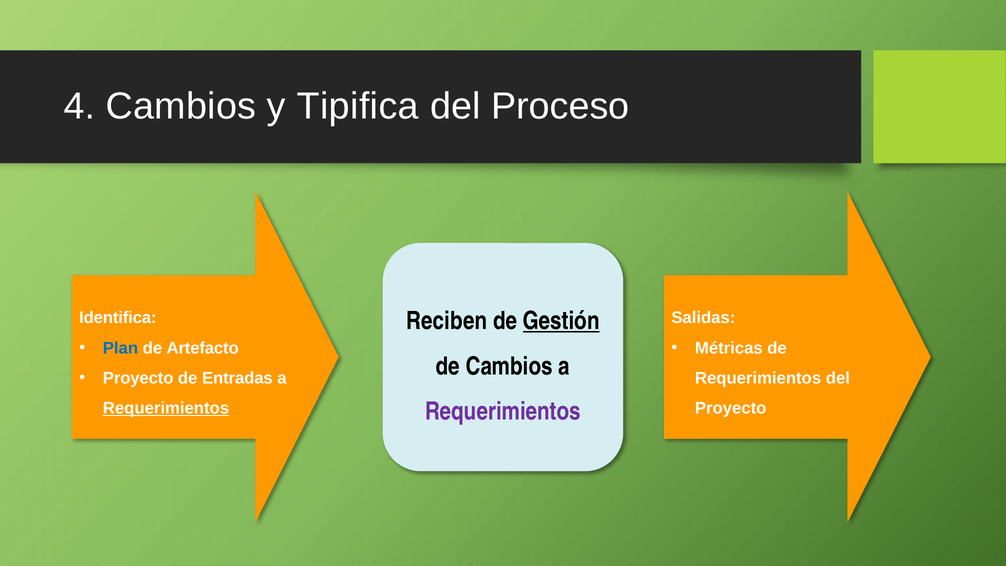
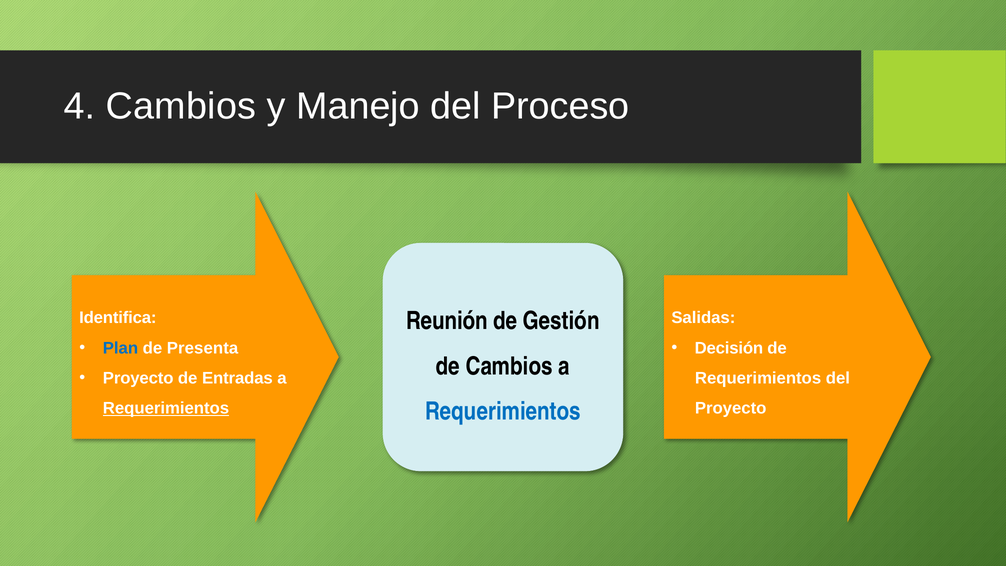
Tipifica: Tipifica -> Manejo
Reciben: Reciben -> Reunión
Gestión underline: present -> none
Artefacto: Artefacto -> Presenta
Métricas: Métricas -> Decisión
Requerimientos at (503, 412) colour: purple -> blue
